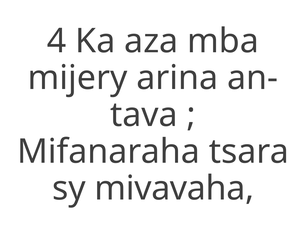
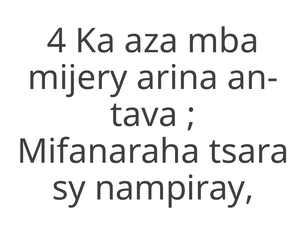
mivavaha: mivavaha -> nampiray
